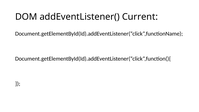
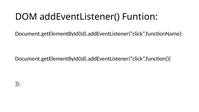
Current: Current -> Funtion
